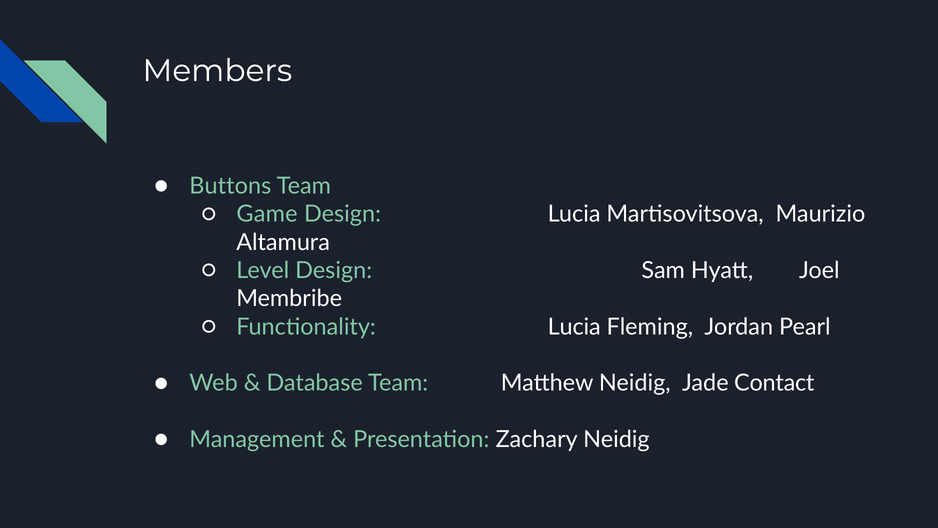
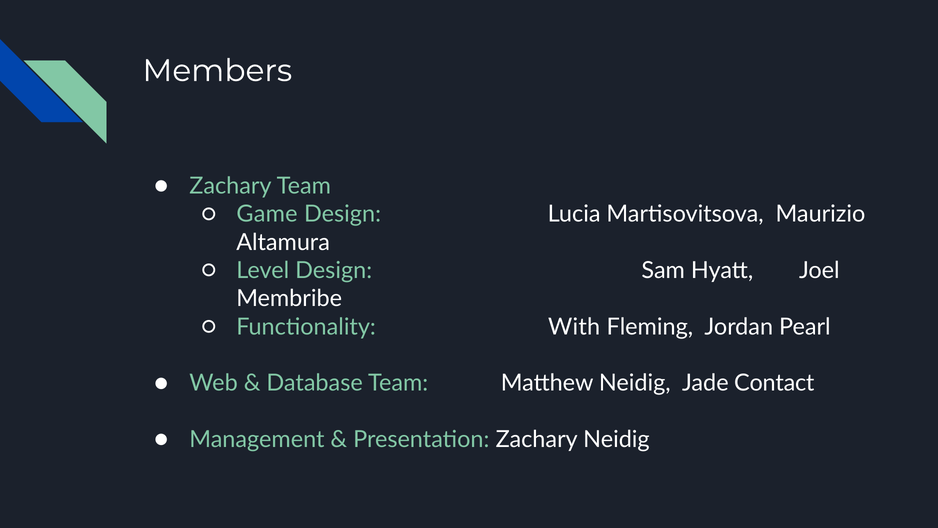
Buttons at (230, 186): Buttons -> Zachary
Functionality Lucia: Lucia -> With
